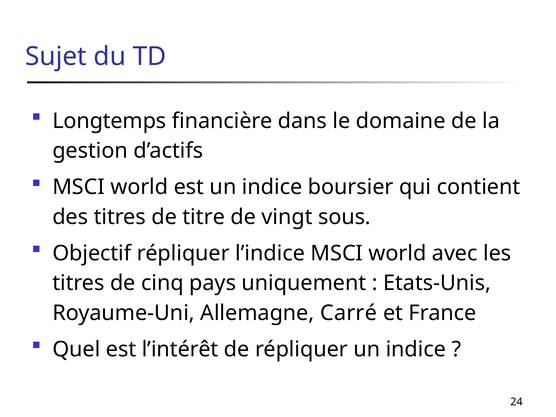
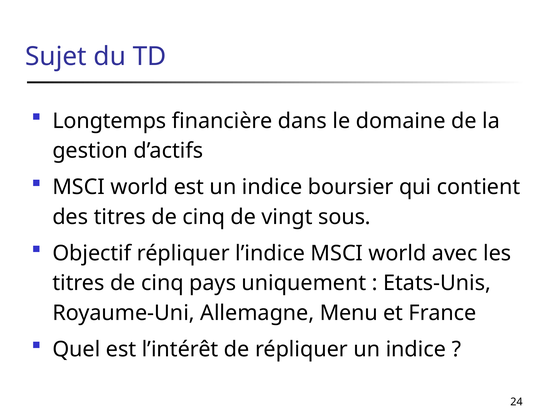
des titres de titre: titre -> cinq
Carré: Carré -> Menu
